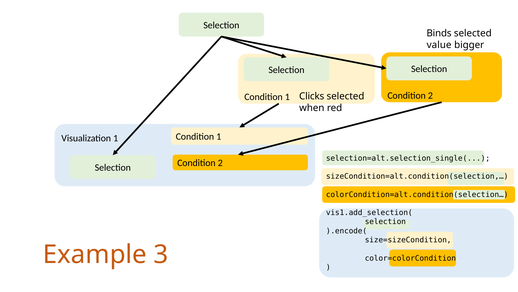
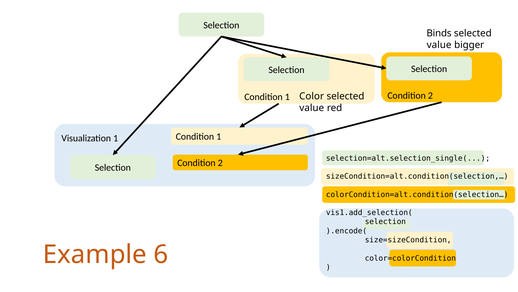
Clicks: Clicks -> Color
when at (312, 108): when -> value
3: 3 -> 6
